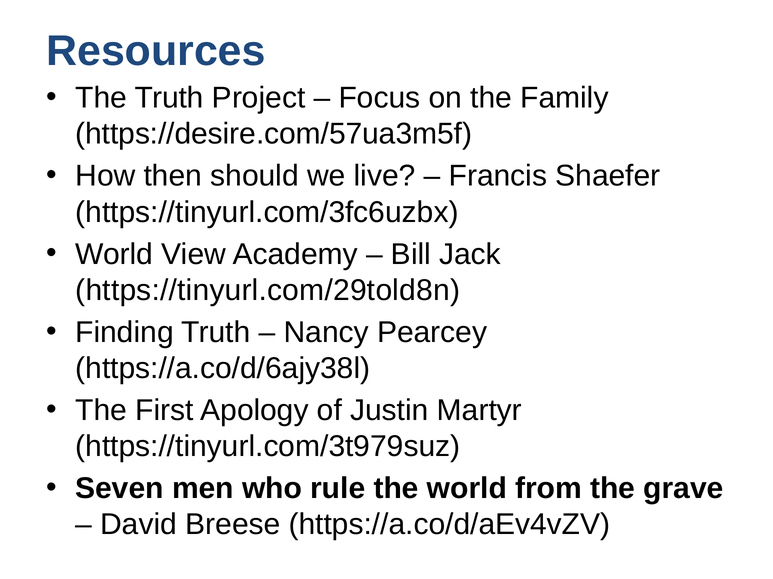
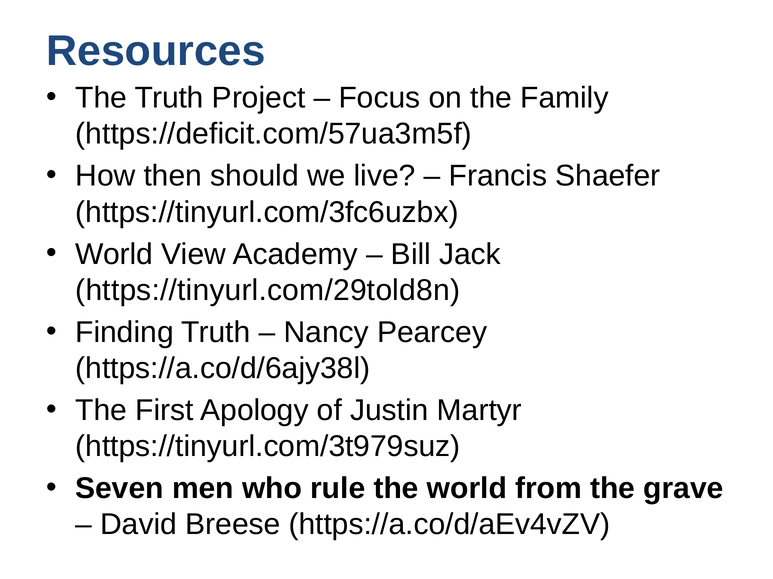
https://desire.com/57ua3m5f: https://desire.com/57ua3m5f -> https://deficit.com/57ua3m5f
